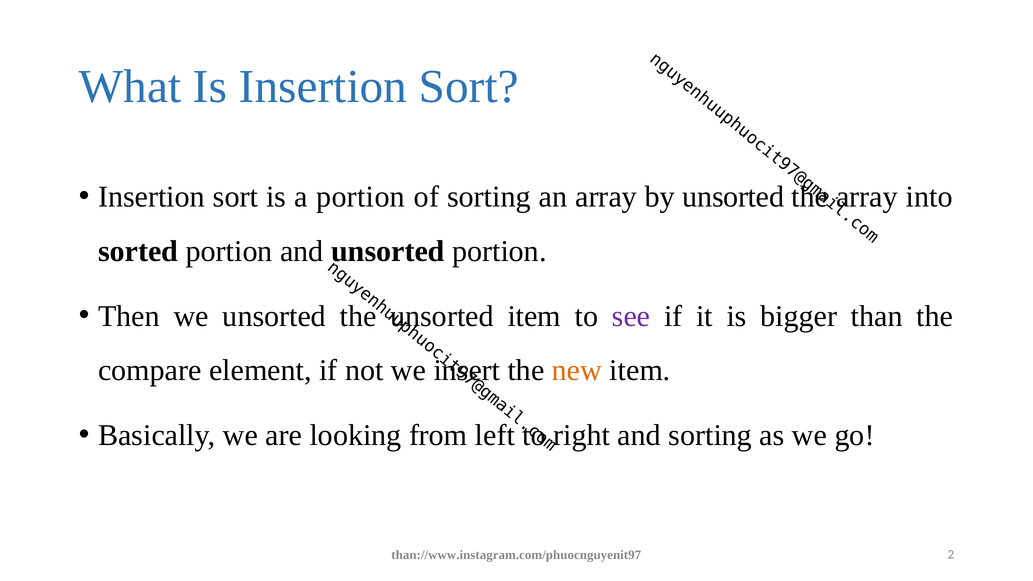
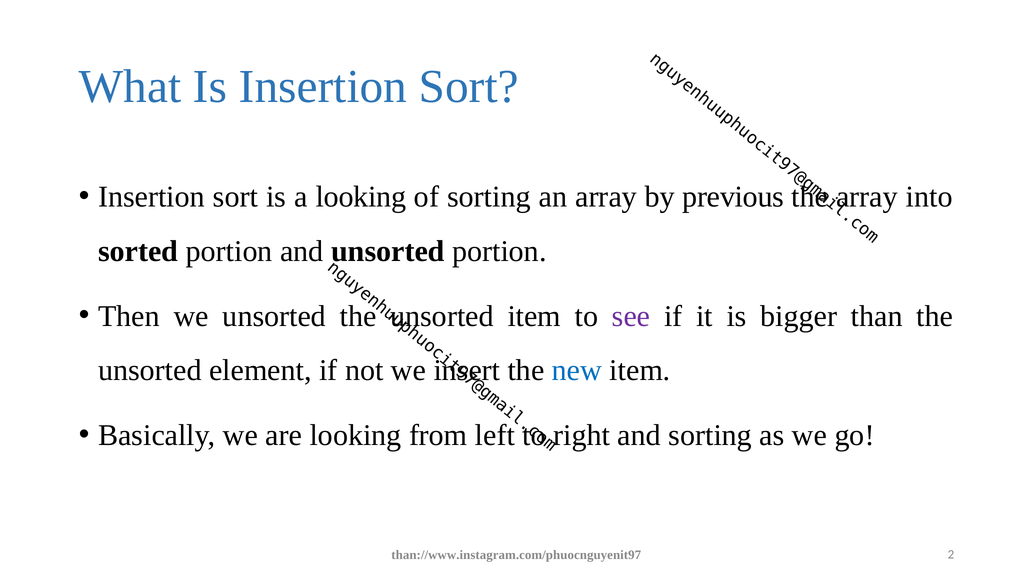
a portion: portion -> looking
by unsorted: unsorted -> previous
compare at (150, 370): compare -> unsorted
new colour: orange -> blue
